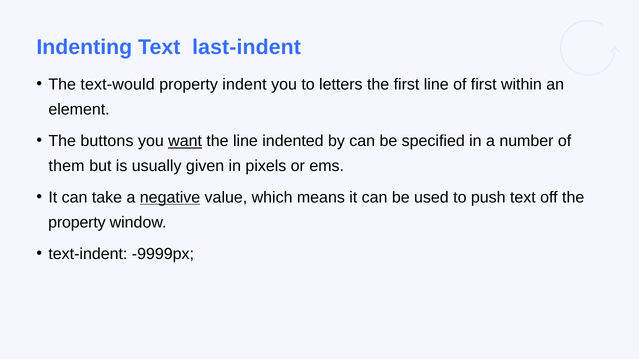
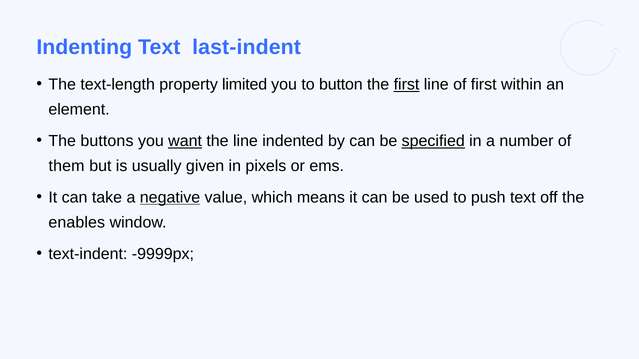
text-would: text-would -> text-length
indent: indent -> limited
letters: letters -> button
first at (407, 85) underline: none -> present
specified underline: none -> present
property at (77, 223): property -> enables
